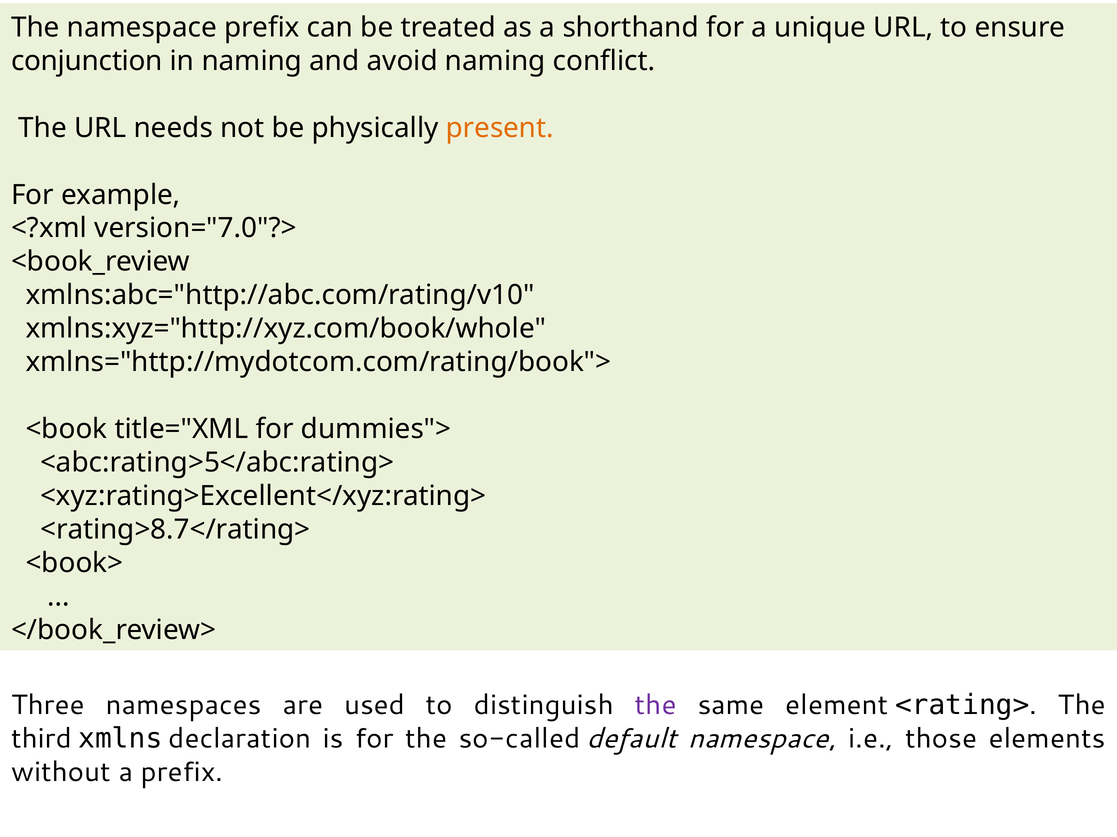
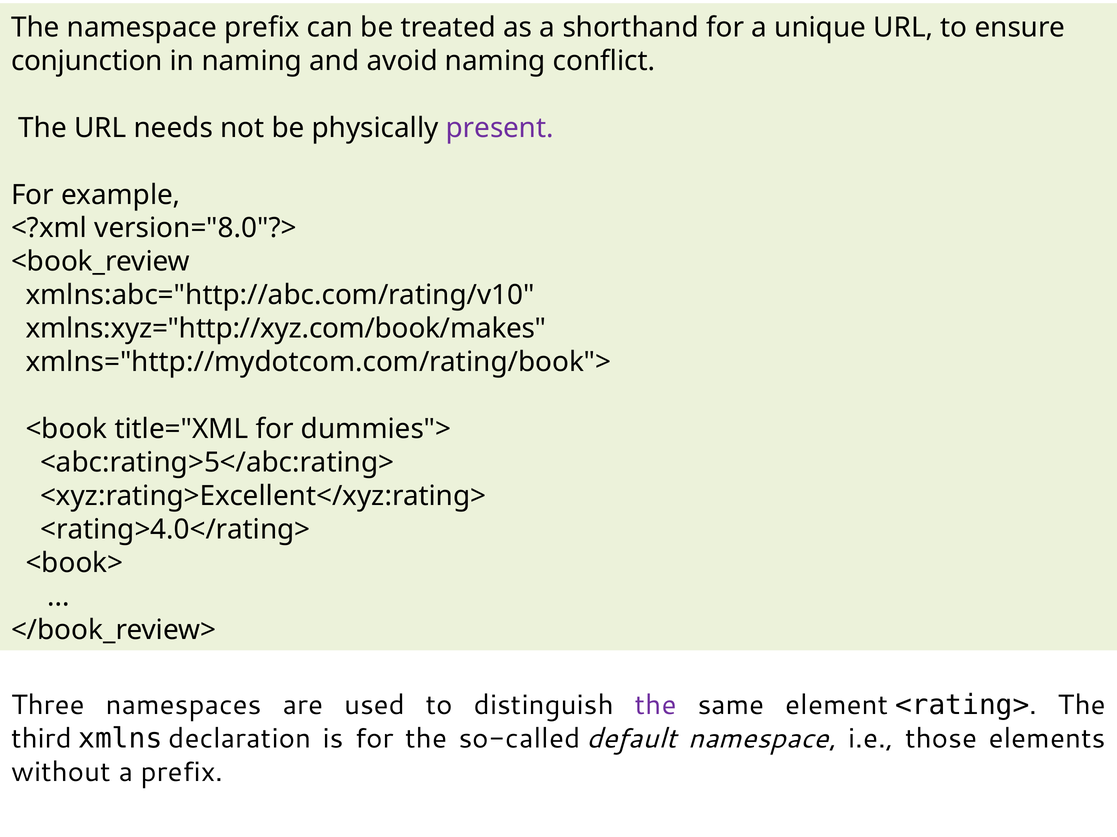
present colour: orange -> purple
version="7.0"?>: version="7.0"?> -> version="8.0"?>
xmlns:xyz="http://xyz.com/book/whole: xmlns:xyz="http://xyz.com/book/whole -> xmlns:xyz="http://xyz.com/book/makes
<rating>8.7</rating>: <rating>8.7</rating> -> <rating>4.0</rating>
